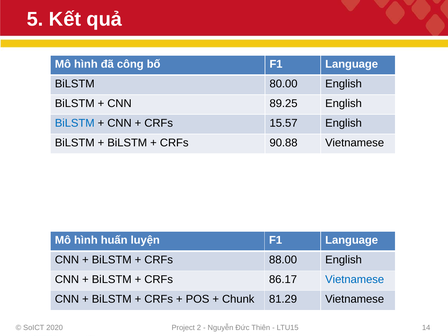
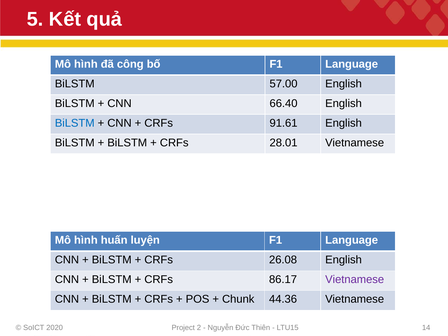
80.00: 80.00 -> 57.00
89.25: 89.25 -> 66.40
15.57: 15.57 -> 91.61
90.88: 90.88 -> 28.01
88.00: 88.00 -> 26.08
Vietnamese at (355, 279) colour: blue -> purple
81.29: 81.29 -> 44.36
